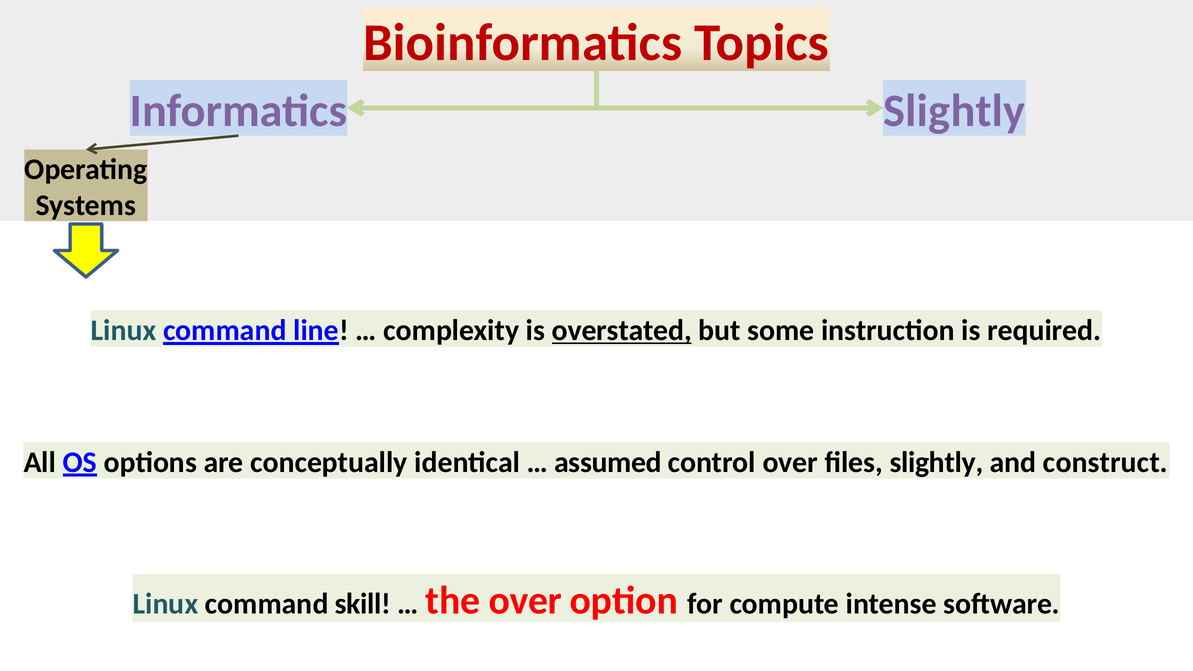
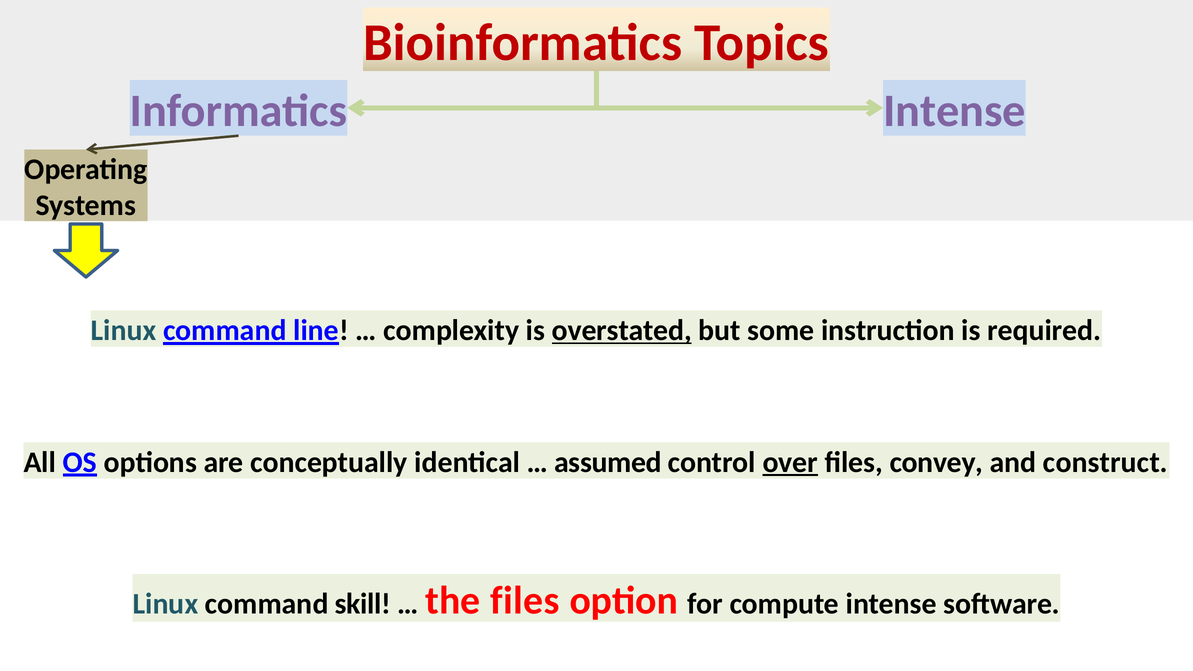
Informatics Slightly: Slightly -> Intense
over at (790, 462) underline: none -> present
files slightly: slightly -> convey
the over: over -> files
